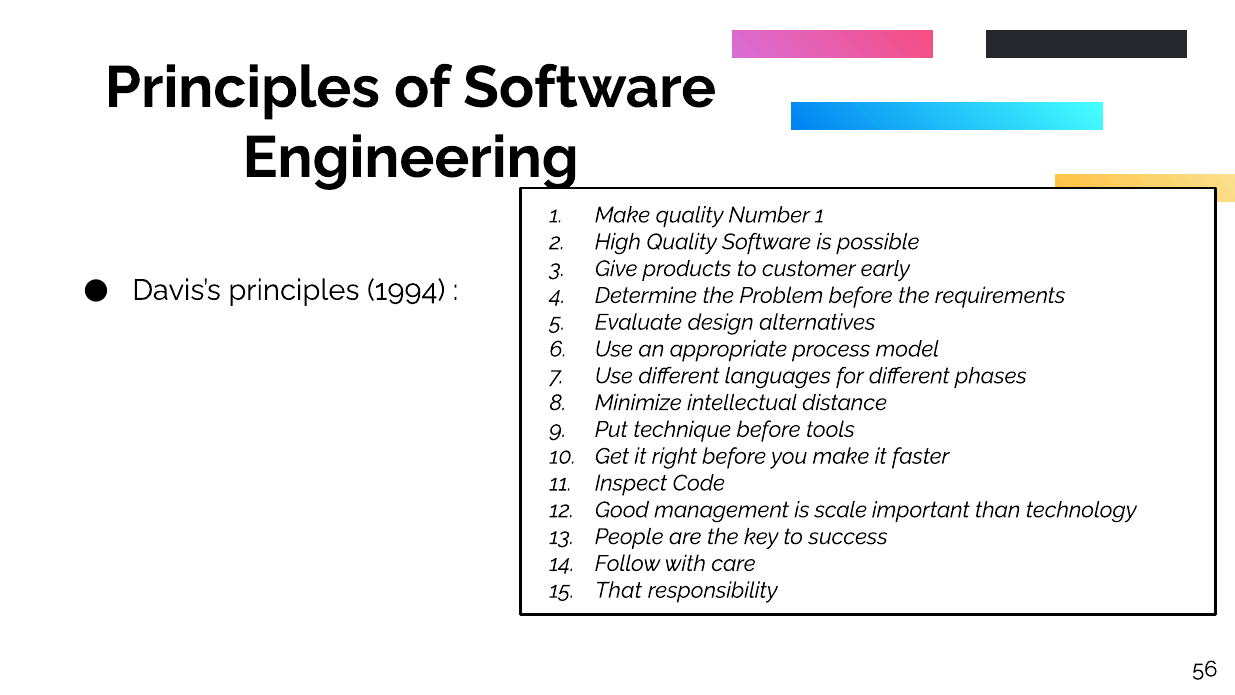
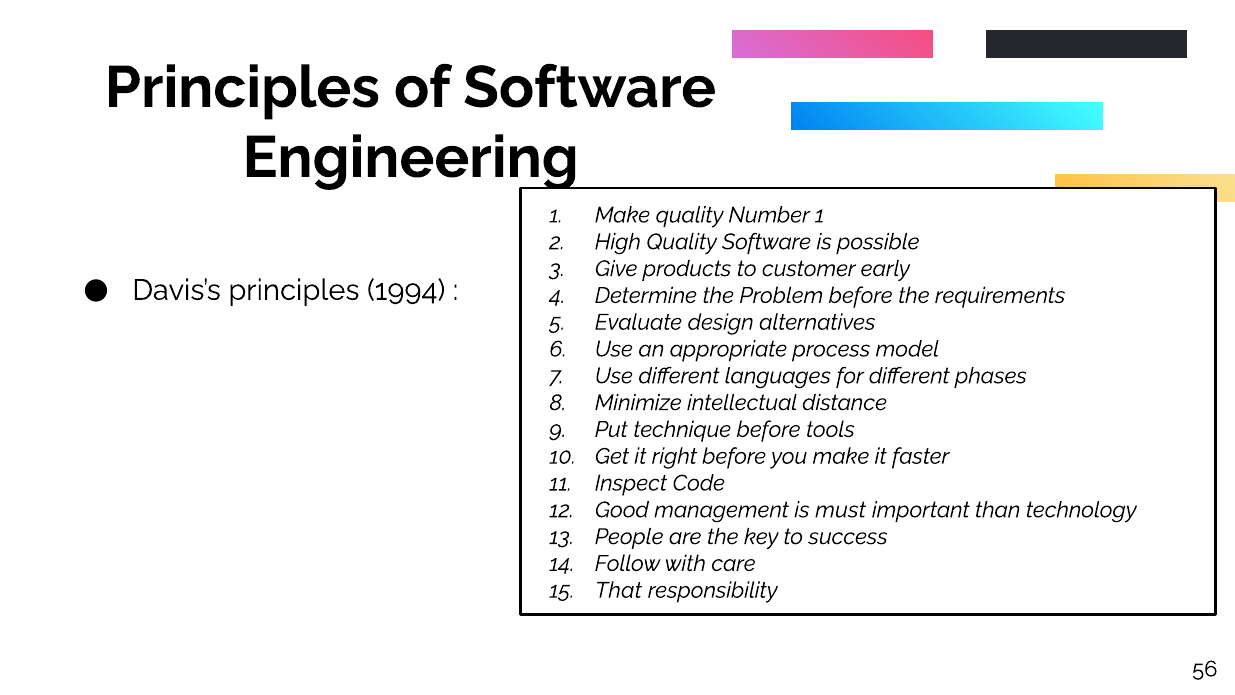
scale: scale -> must
